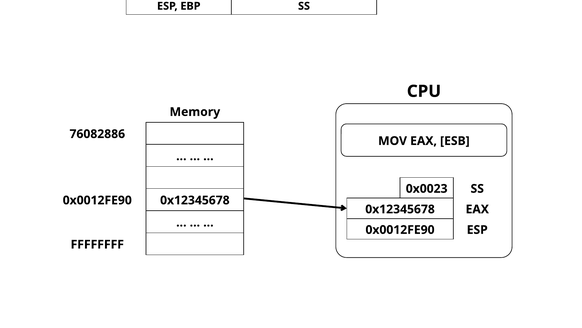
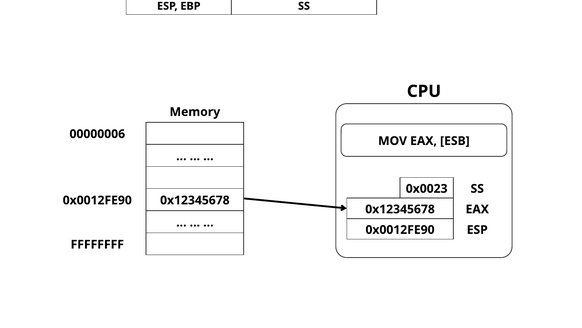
76082886: 76082886 -> 00000006
